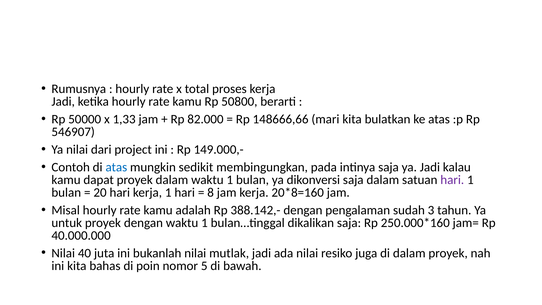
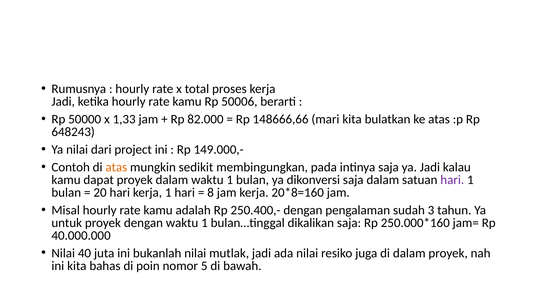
50800: 50800 -> 50006
546907: 546907 -> 648243
atas at (116, 167) colour: blue -> orange
388.142,-: 388.142,- -> 250.400,-
